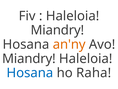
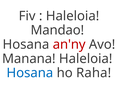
Miandry at (57, 30): Miandry -> Mandao
an'ny colour: orange -> red
Miandry at (29, 58): Miandry -> Manana
